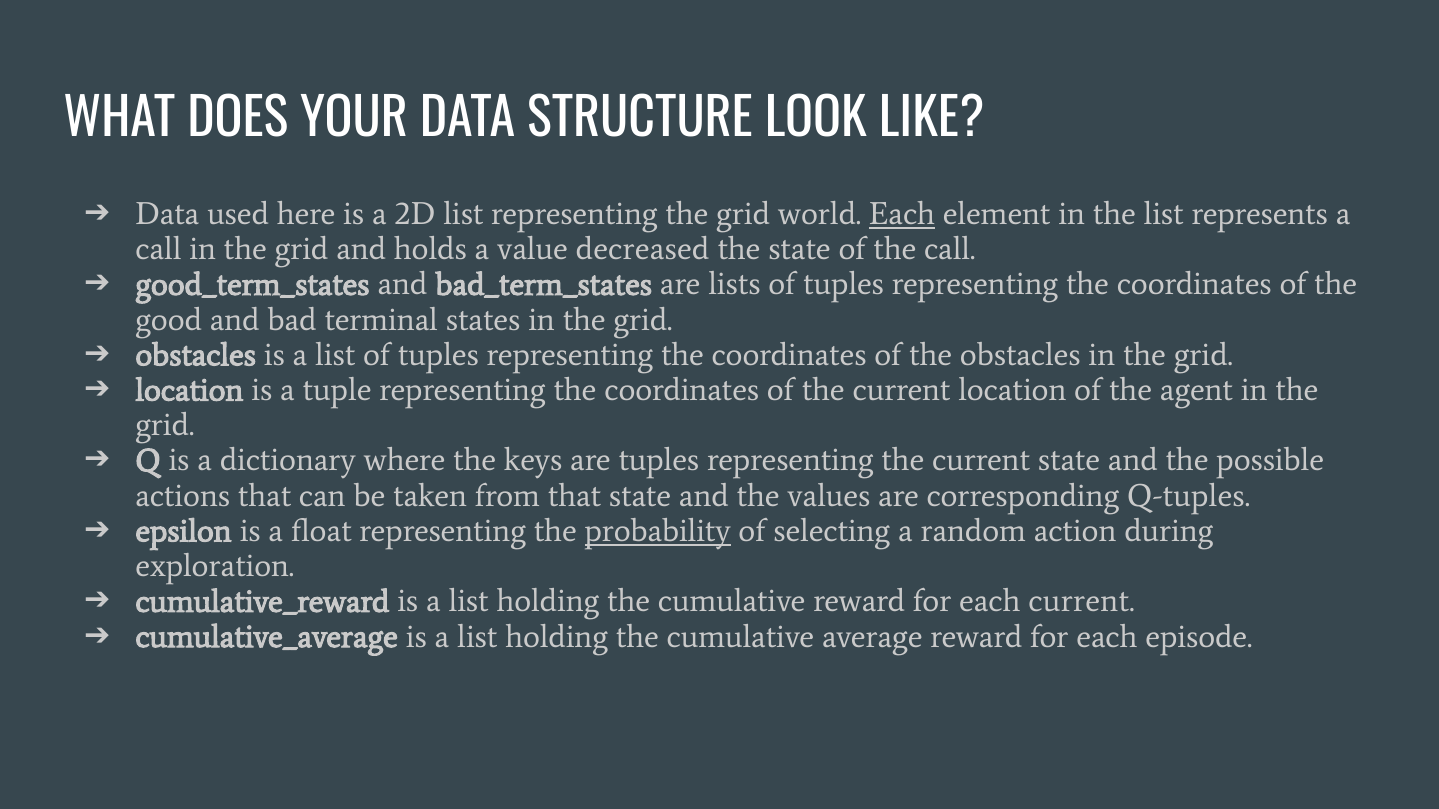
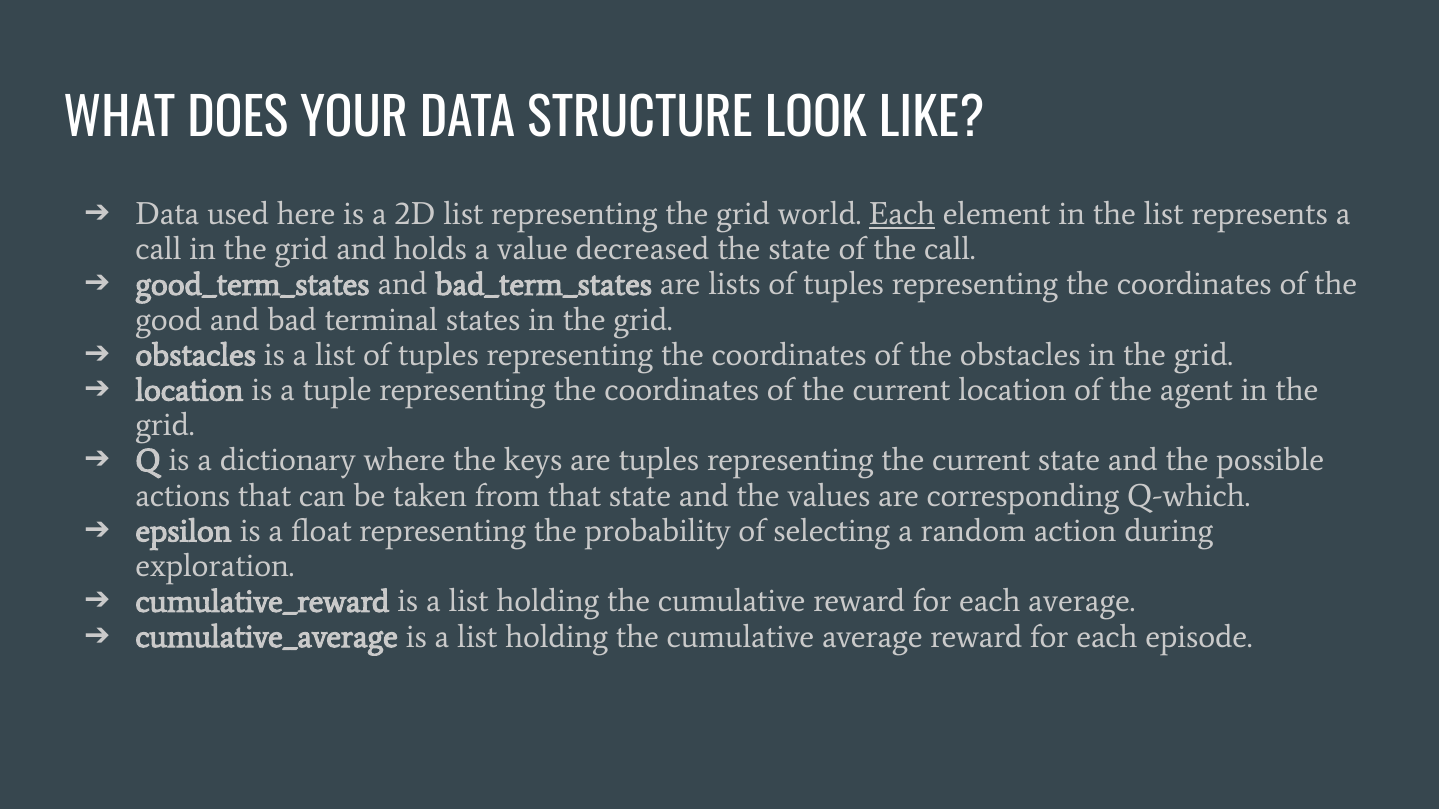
Q-tuples: Q-tuples -> Q-which
probability underline: present -> none
each current: current -> average
